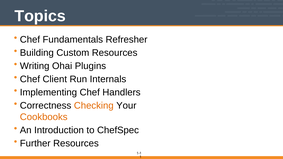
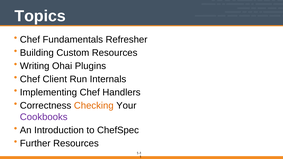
Cookbooks colour: orange -> purple
